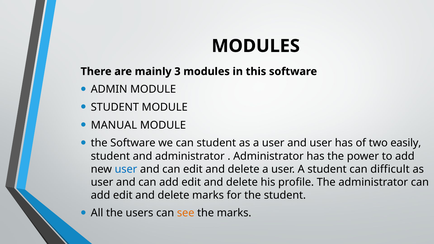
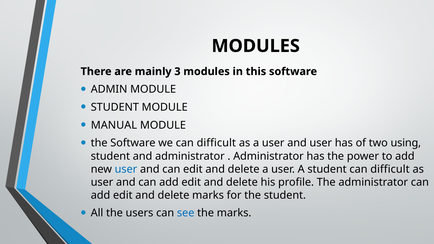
we can student: student -> difficult
easily: easily -> using
see colour: orange -> blue
